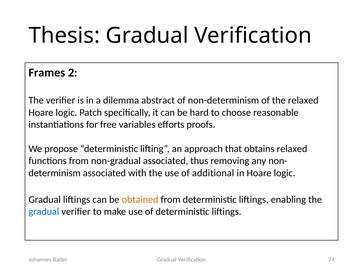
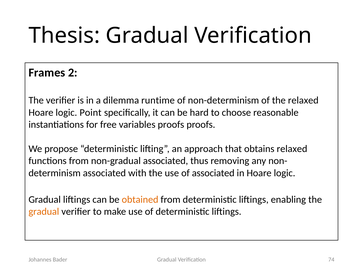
abstract: abstract -> runtime
Patch: Patch -> Point
variables efforts: efforts -> proofs
of additional: additional -> associated
gradual at (44, 212) colour: blue -> orange
